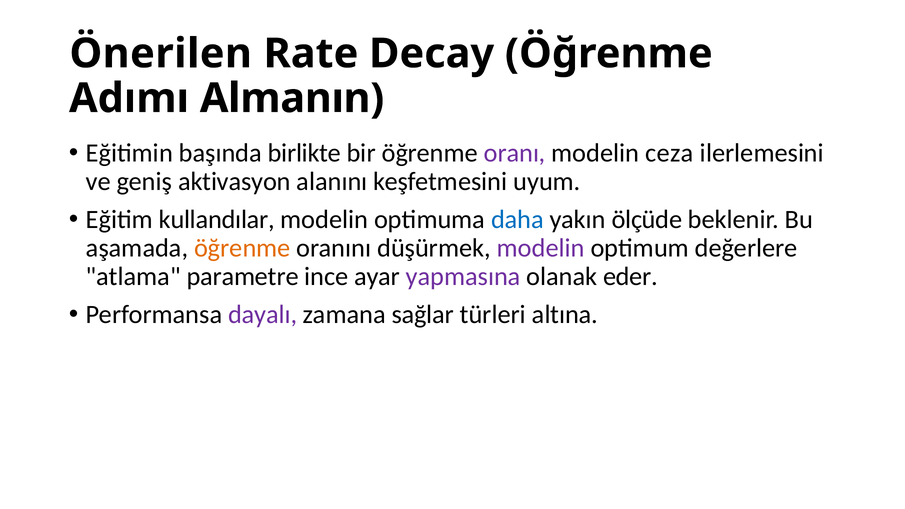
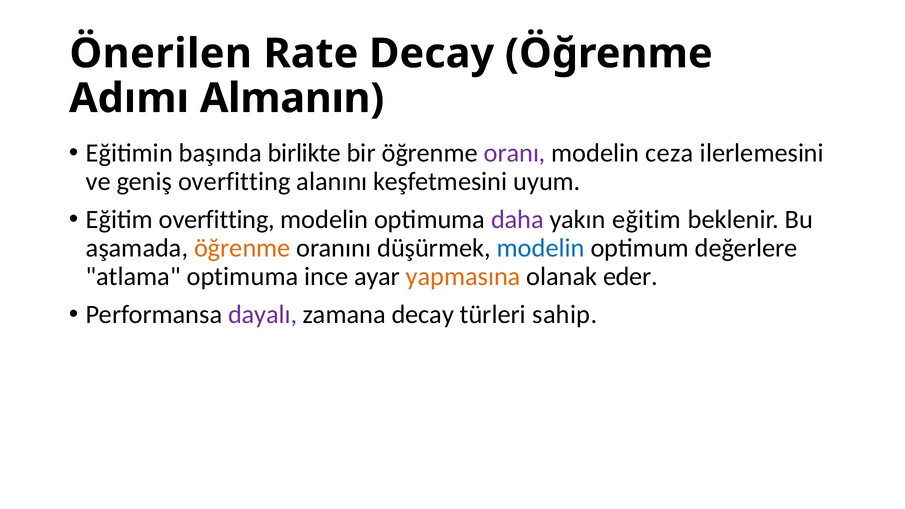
geniş aktivasyon: aktivasyon -> overfitting
Eğitim kullandılar: kullandılar -> overfitting
daha colour: blue -> purple
yakın ölçüde: ölçüde -> eğitim
modelin at (541, 248) colour: purple -> blue
atlama parametre: parametre -> optimuma
yapmasına colour: purple -> orange
zamana sağlar: sağlar -> decay
altına: altına -> sahip
